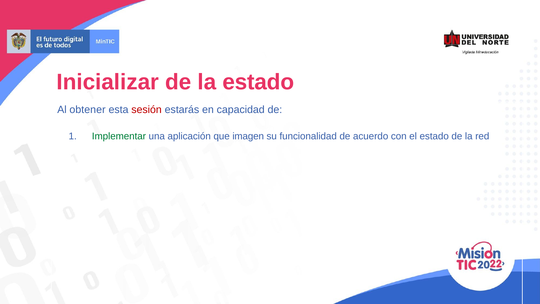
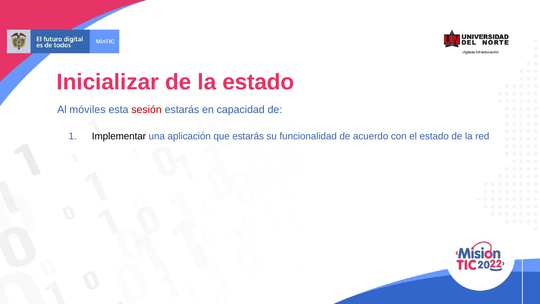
obtener: obtener -> móviles
Implementar colour: green -> black
que imagen: imagen -> estarás
